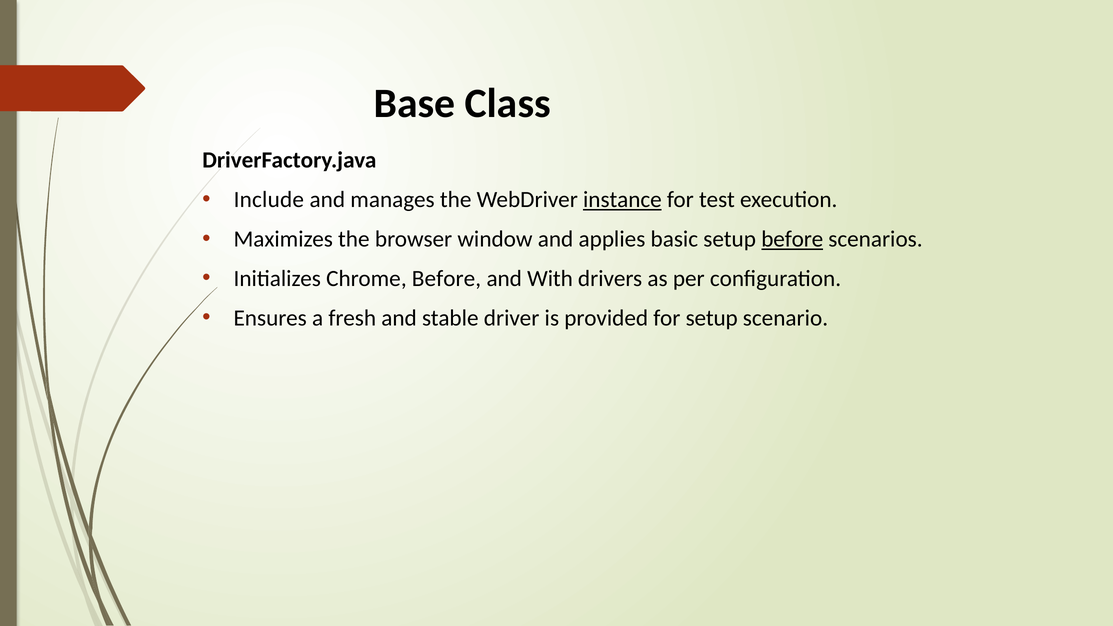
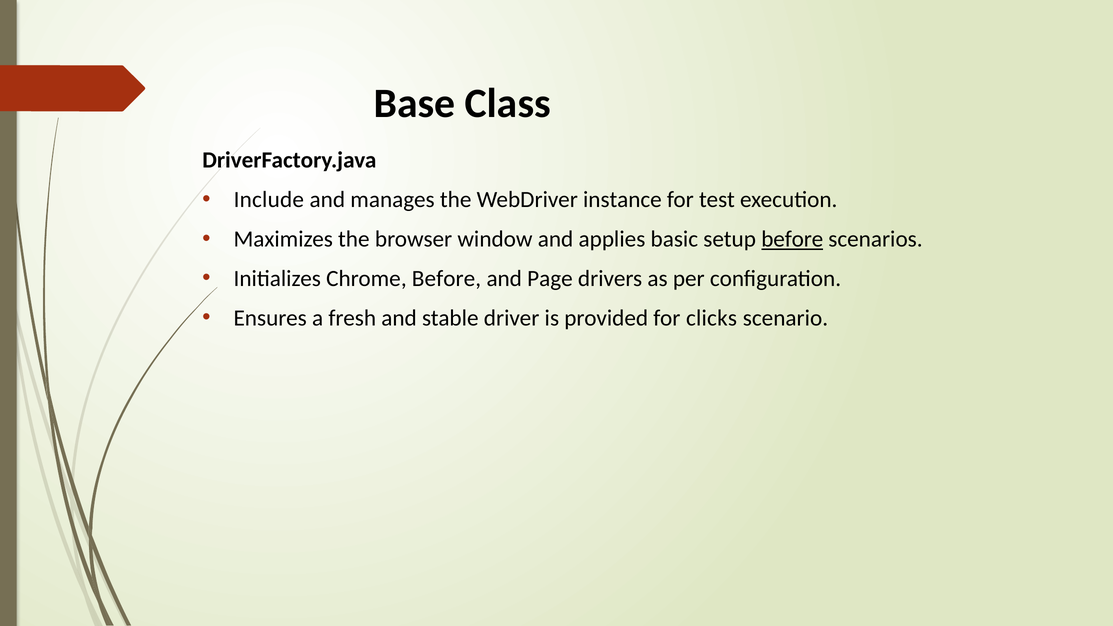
instance underline: present -> none
With: With -> Page
for setup: setup -> clicks
